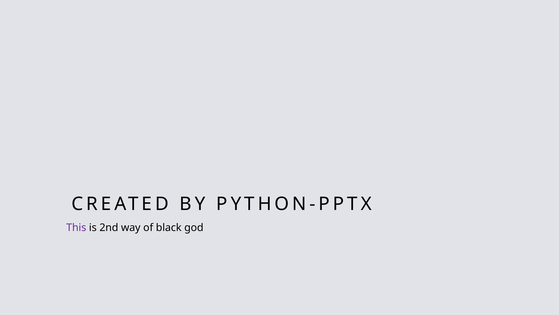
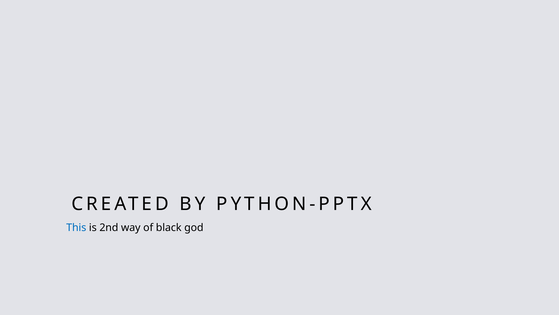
This colour: purple -> blue
